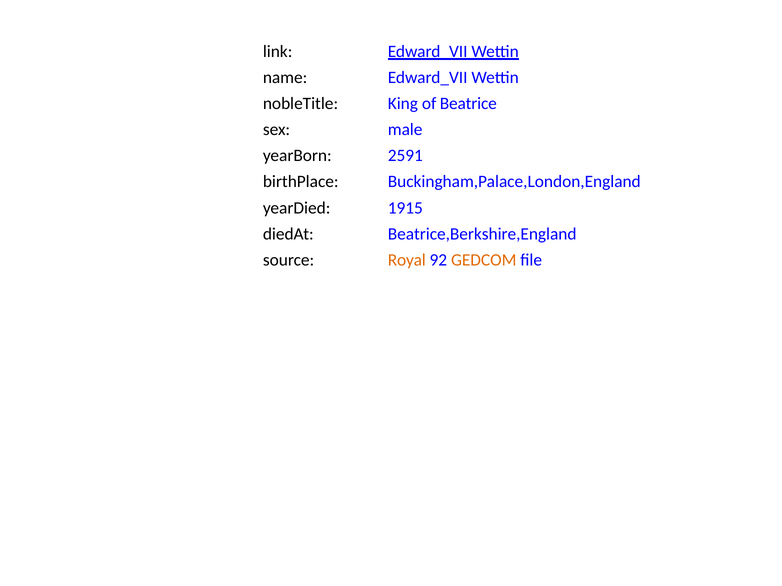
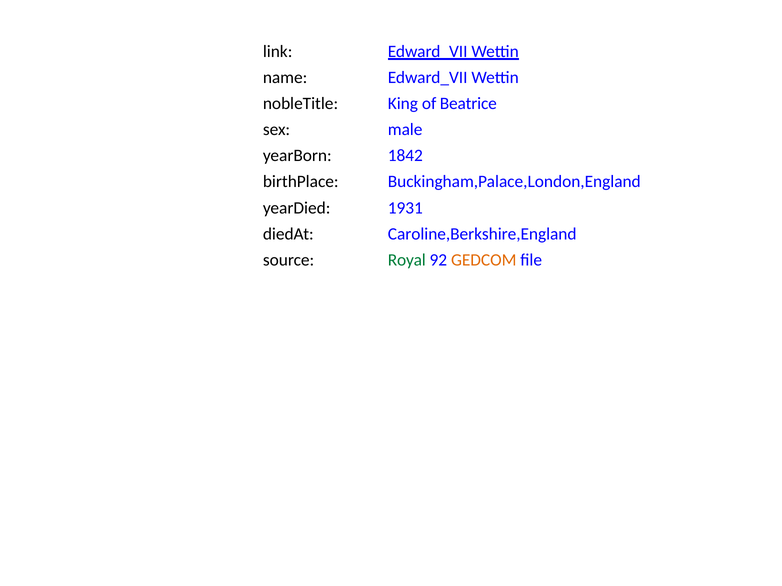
2591: 2591 -> 1842
1915: 1915 -> 1931
Beatrice,Berkshire,England: Beatrice,Berkshire,England -> Caroline,Berkshire,England
Royal colour: orange -> green
